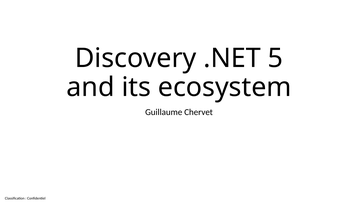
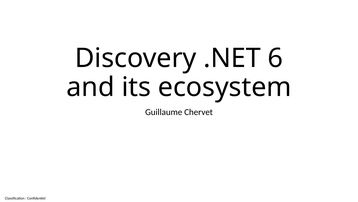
5: 5 -> 6
